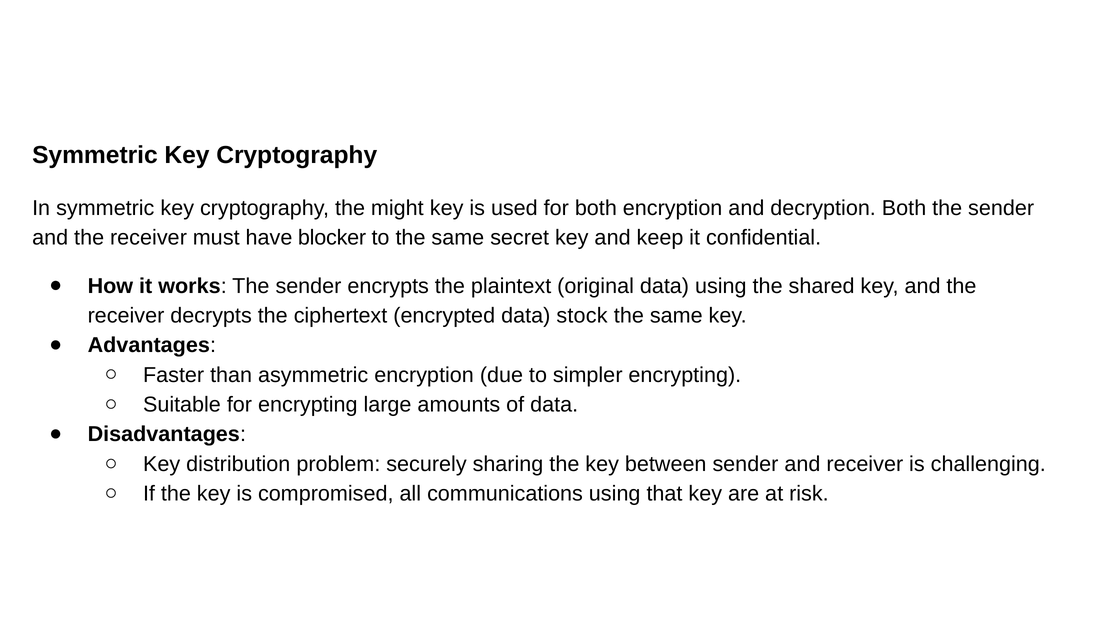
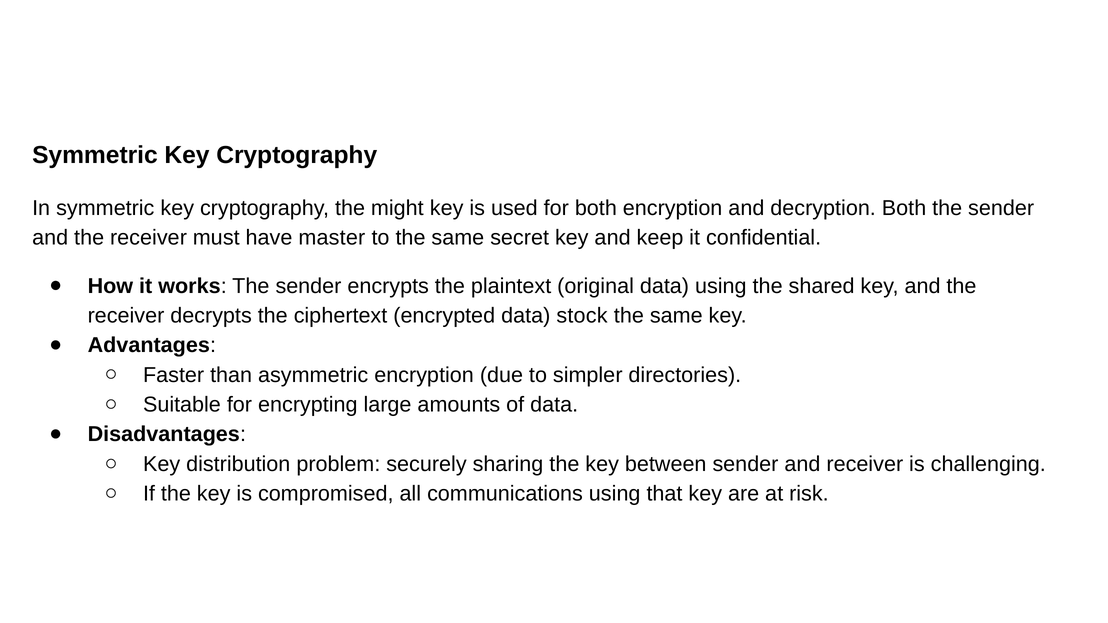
blocker: blocker -> master
simpler encrypting: encrypting -> directories
